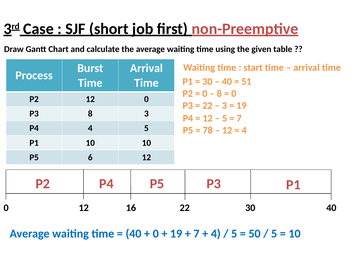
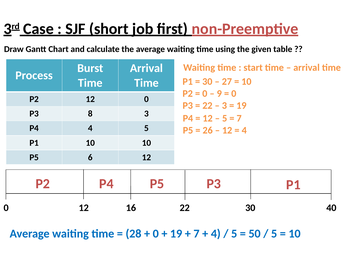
40 at (227, 82): 40 -> 27
51 at (246, 82): 51 -> 10
8 at (219, 93): 8 -> 9
78: 78 -> 26
40 at (133, 233): 40 -> 28
